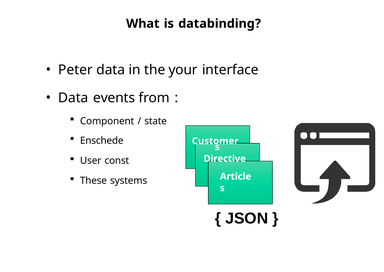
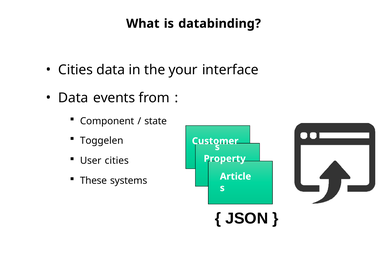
Peter at (75, 70): Peter -> Cities
Enschede: Enschede -> Toggelen
User const: const -> cities
Directive: Directive -> Property
